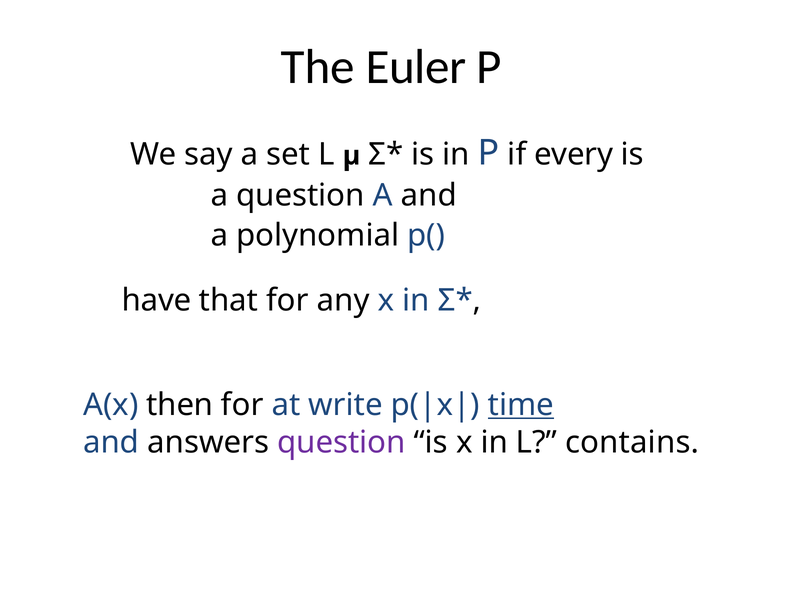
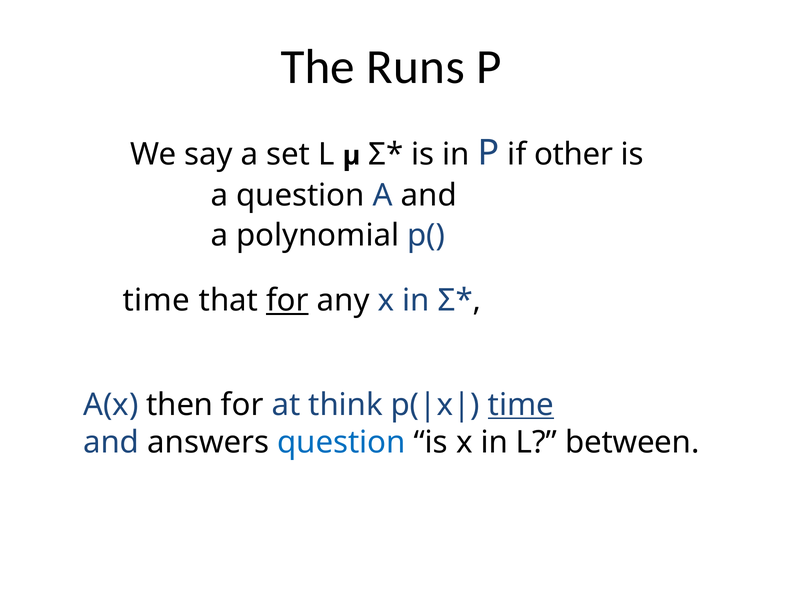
Euler: Euler -> Runs
every: every -> other
have at (157, 301): have -> time
for at (287, 301) underline: none -> present
write: write -> think
question at (341, 442) colour: purple -> blue
contains: contains -> between
